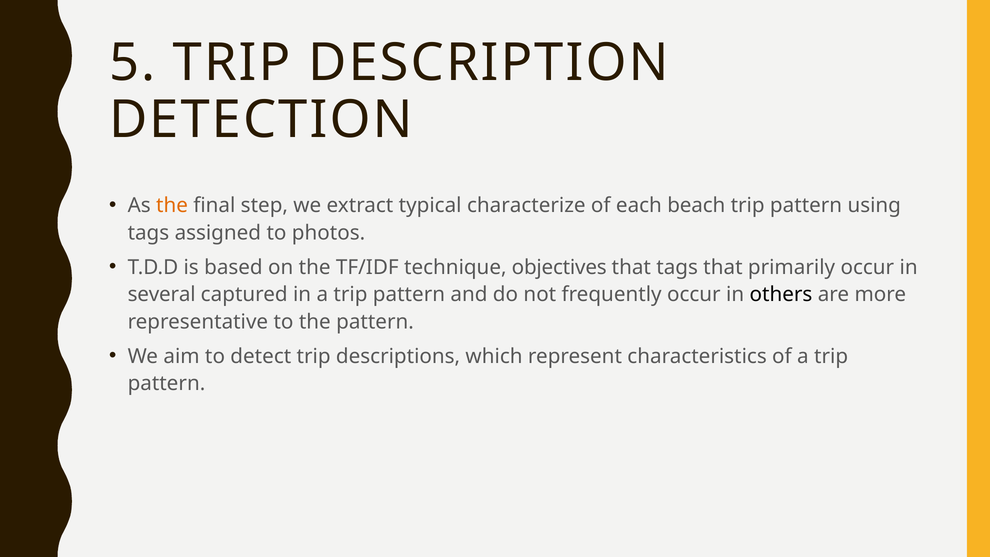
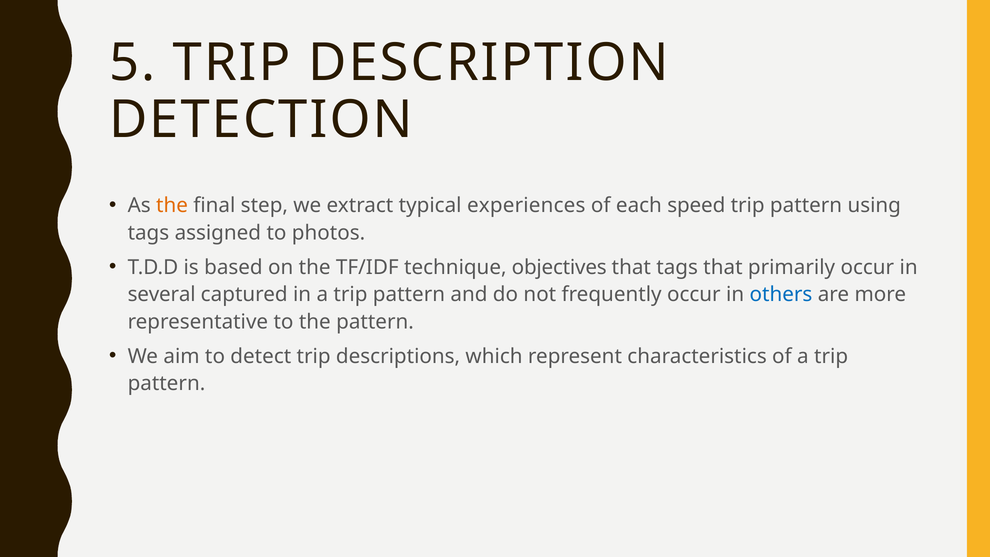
characterize: characterize -> experiences
beach: beach -> speed
others colour: black -> blue
